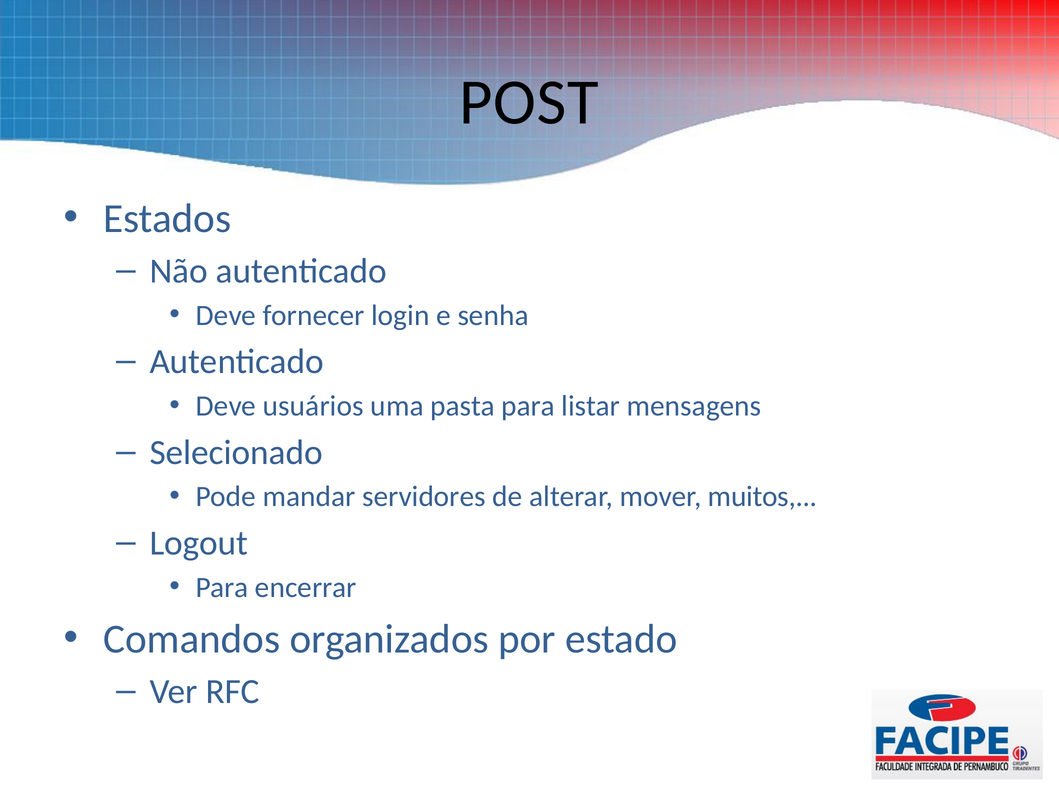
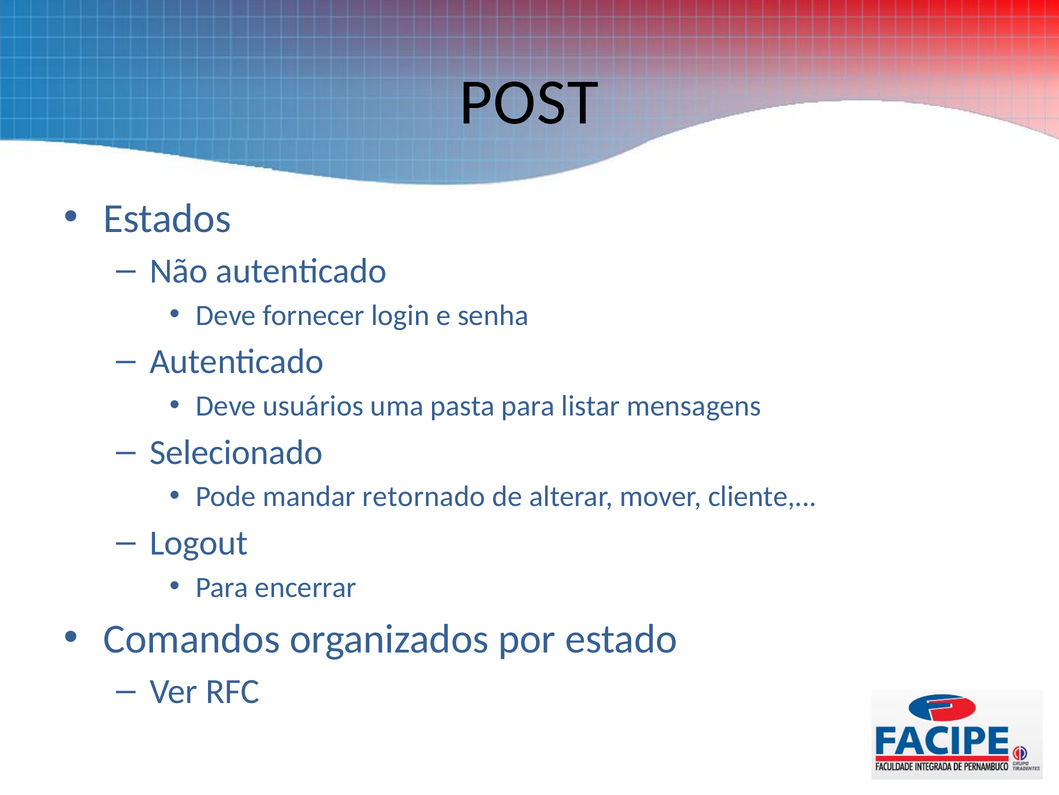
servidores: servidores -> retornado
muitos: muitos -> cliente
